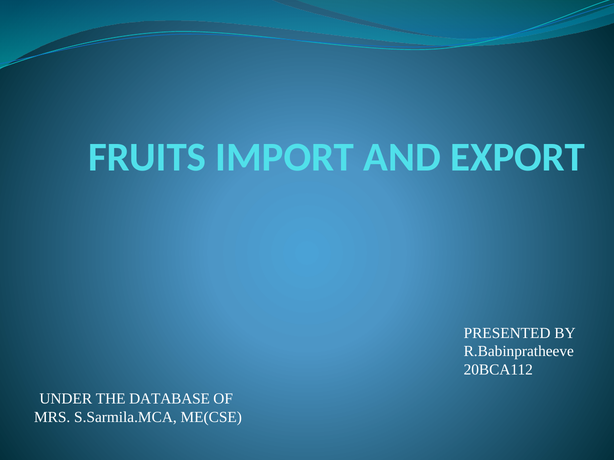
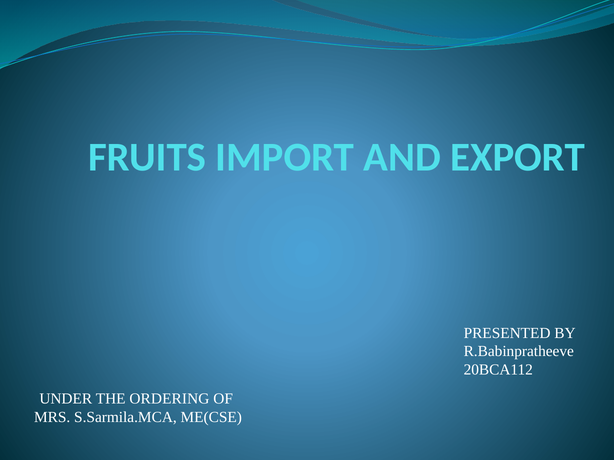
DATABASE: DATABASE -> ORDERING
